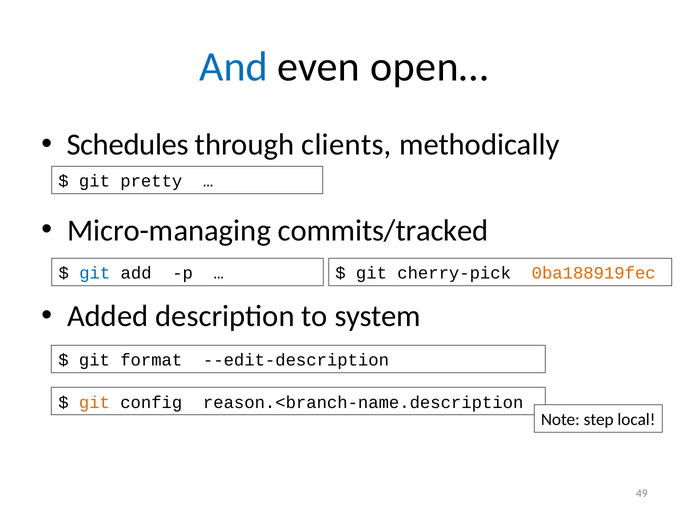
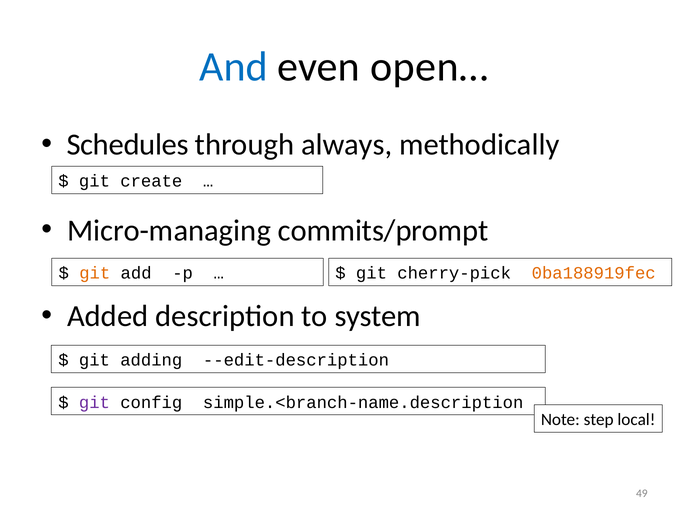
clients: clients -> always
pretty: pretty -> create
commits/tracked: commits/tracked -> commits/prompt
git at (95, 273) colour: blue -> orange
format: format -> adding
git at (94, 402) colour: orange -> purple
reason.<branch-name.description: reason.<branch-name.description -> simple.<branch-name.description
